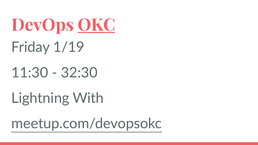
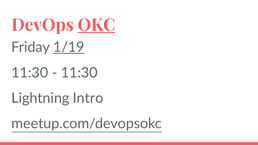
1/19 underline: none -> present
32:30 at (79, 73): 32:30 -> 11:30
With: With -> Intro
